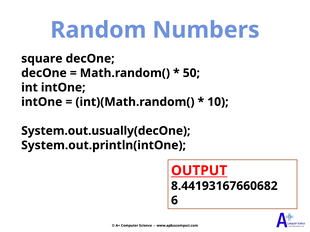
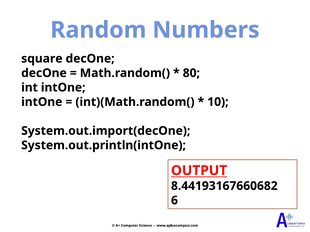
50: 50 -> 80
System.out.usually(decOne: System.out.usually(decOne -> System.out.import(decOne
